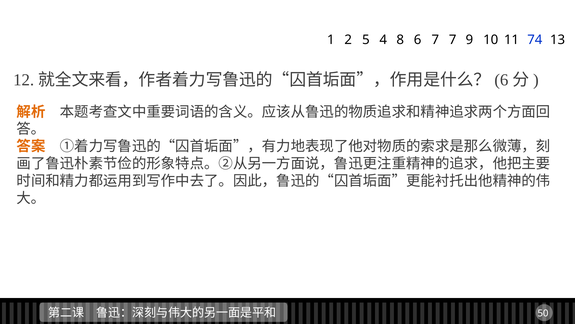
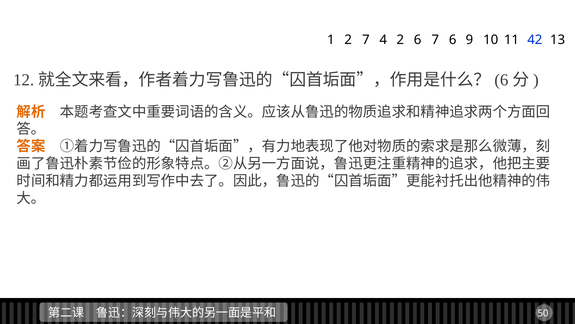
2 5: 5 -> 7
4 8: 8 -> 2
7 7: 7 -> 6
74: 74 -> 42
